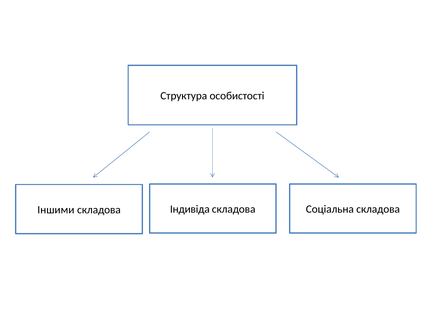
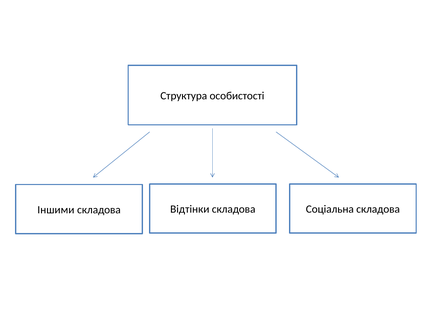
Індивіда: Індивіда -> Відтінки
